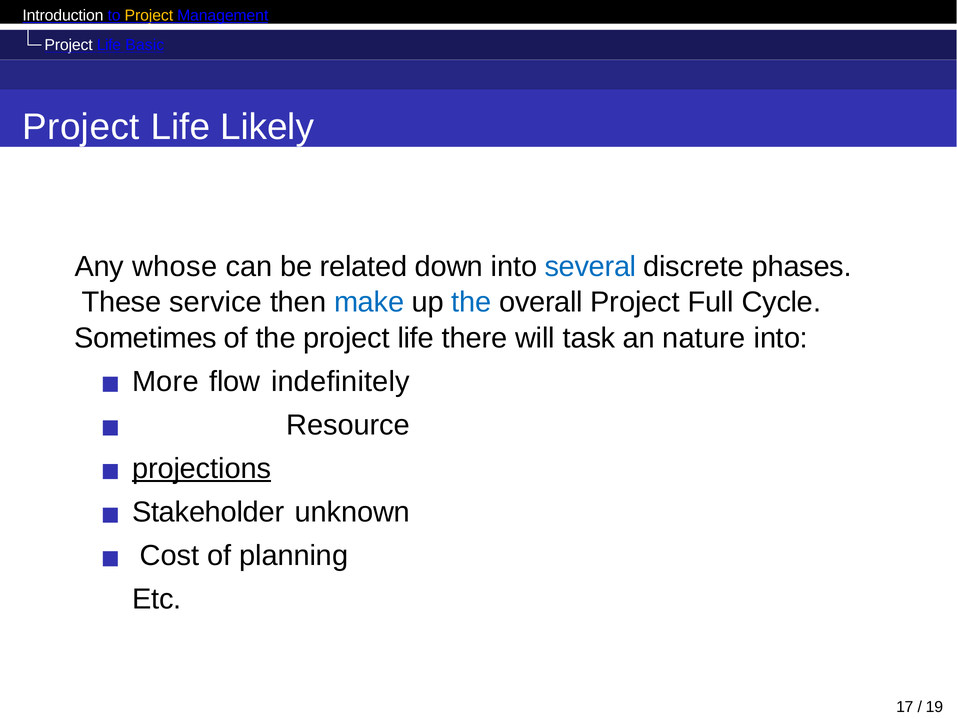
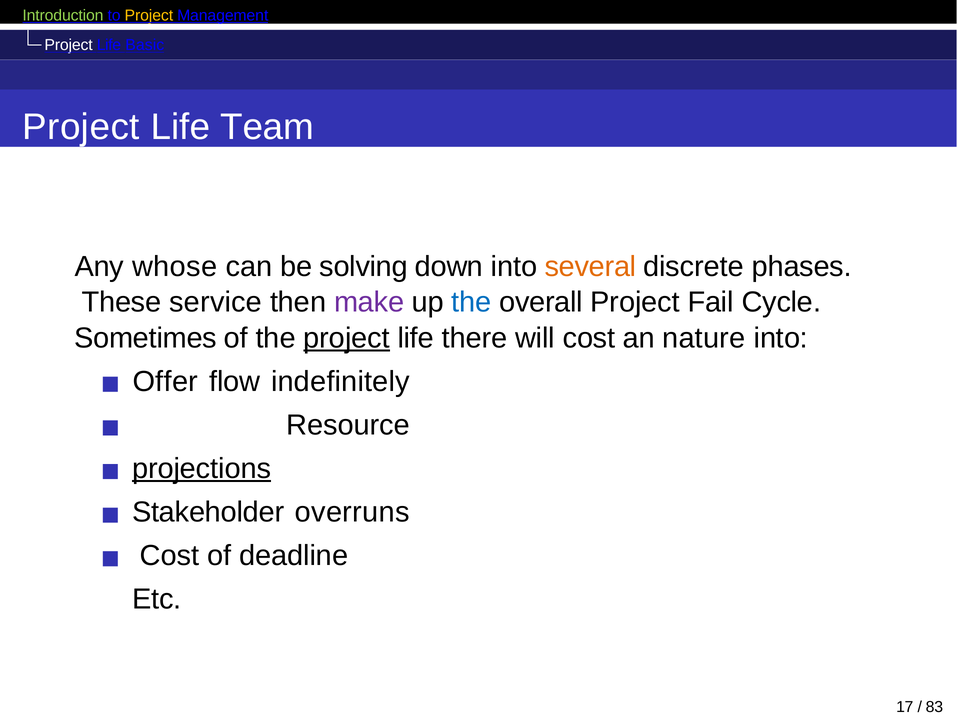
Introduction colour: white -> light green
Likely: Likely -> Team
related: related -> solving
several colour: blue -> orange
make colour: blue -> purple
Full: Full -> Fail
project at (347, 338) underline: none -> present
will task: task -> cost
More: More -> Offer
unknown: unknown -> overruns
planning: planning -> deadline
19: 19 -> 83
